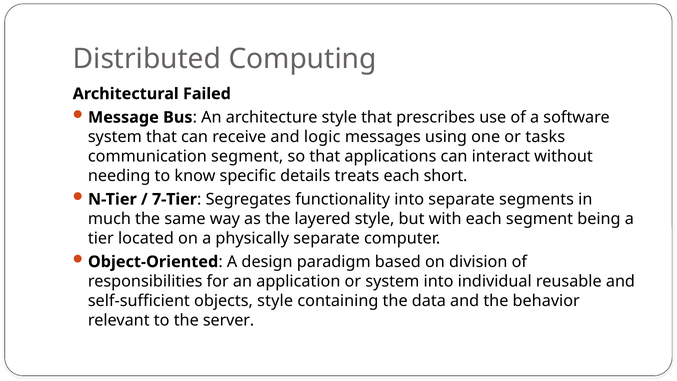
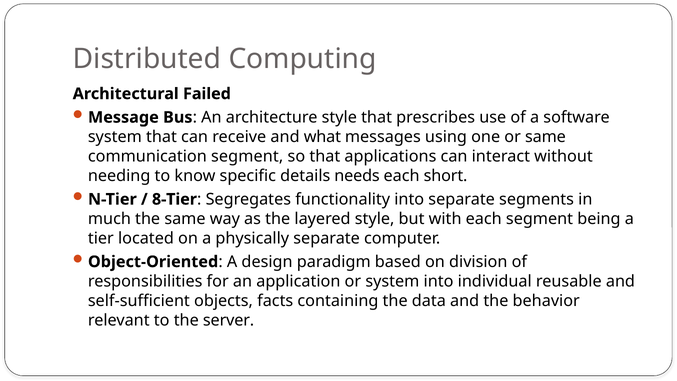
logic: logic -> what
or tasks: tasks -> same
treats: treats -> needs
7-Tier: 7-Tier -> 8-Tier
objects style: style -> facts
